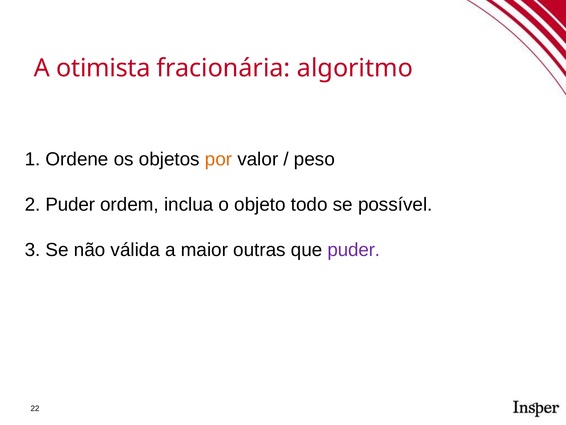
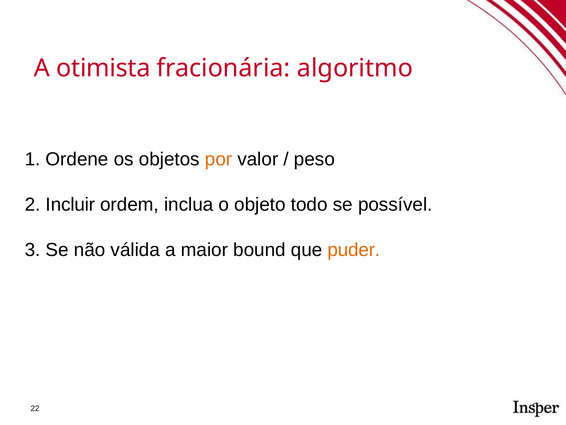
Puder at (70, 204): Puder -> Incluir
outras: outras -> bound
puder at (354, 250) colour: purple -> orange
